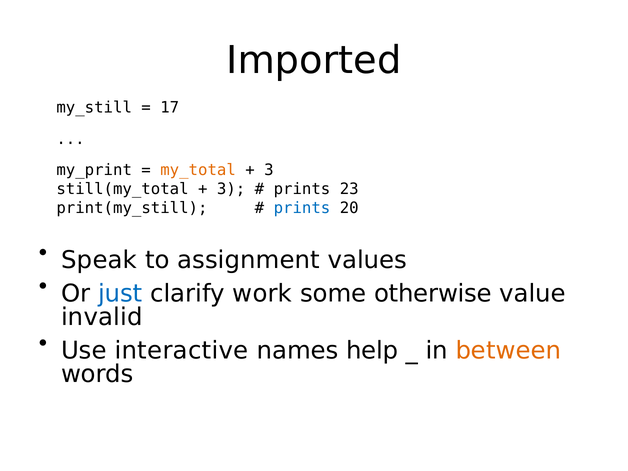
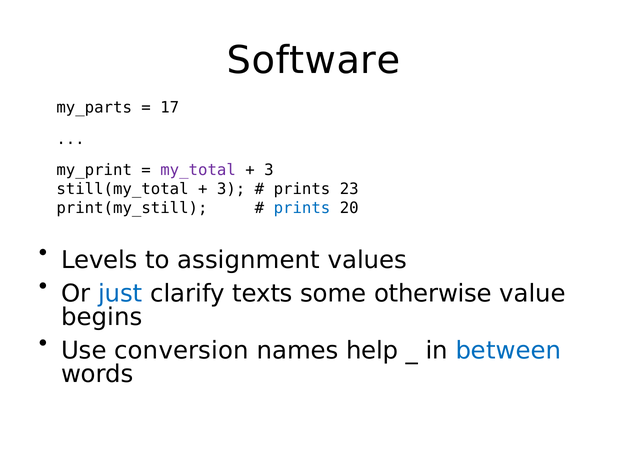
Imported: Imported -> Software
my_still: my_still -> my_parts
my_total colour: orange -> purple
Speak: Speak -> Levels
work: work -> texts
invalid: invalid -> begins
interactive: interactive -> conversion
between colour: orange -> blue
